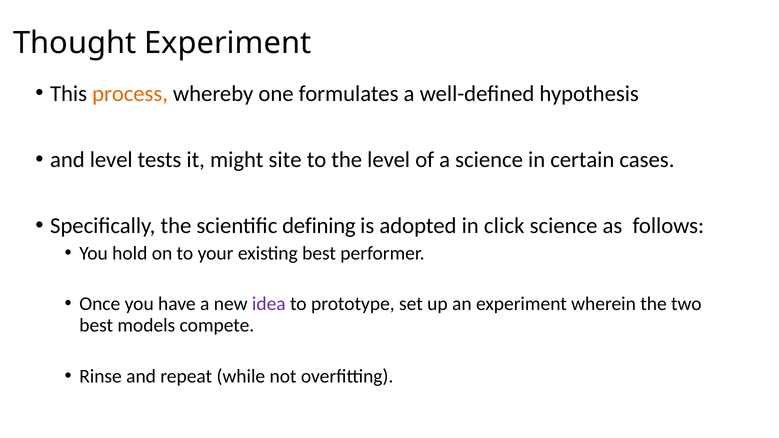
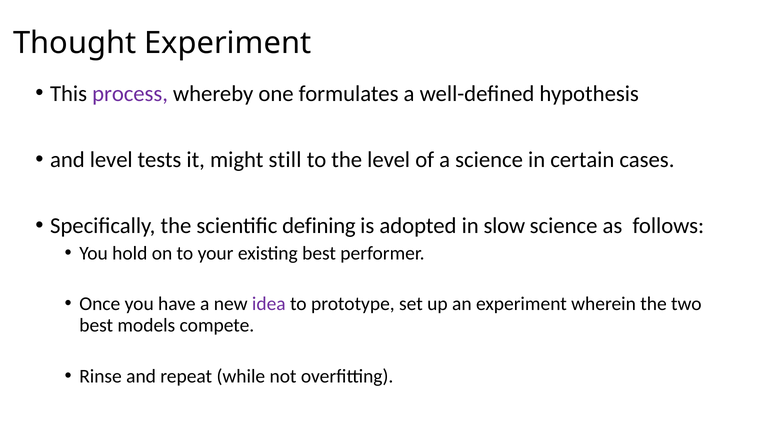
process colour: orange -> purple
site: site -> still
click: click -> slow
